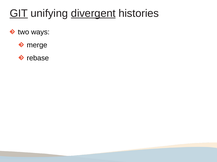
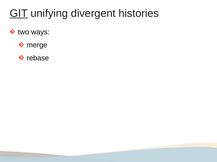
divergent underline: present -> none
